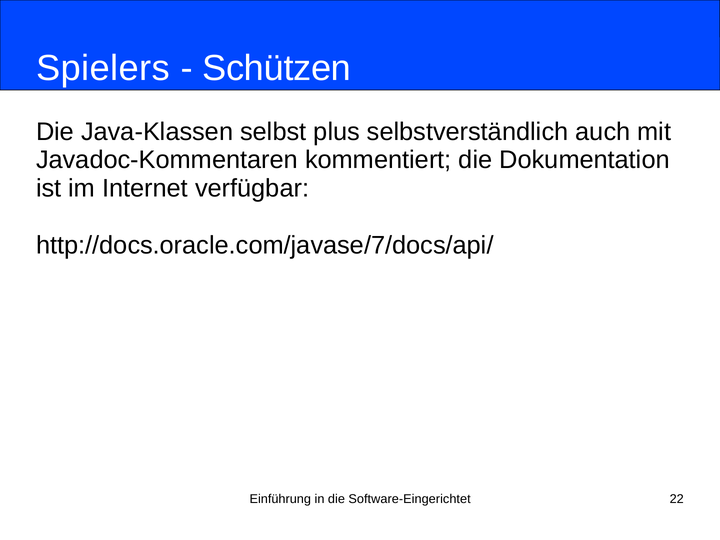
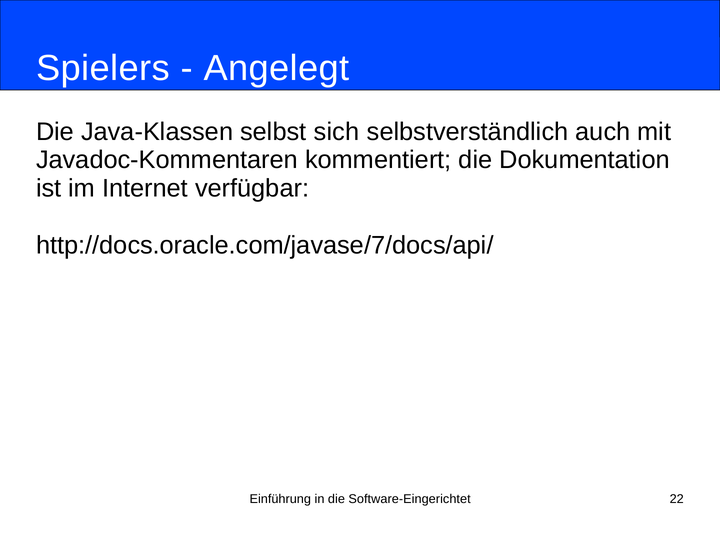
Schützen: Schützen -> Angelegt
plus: plus -> sich
